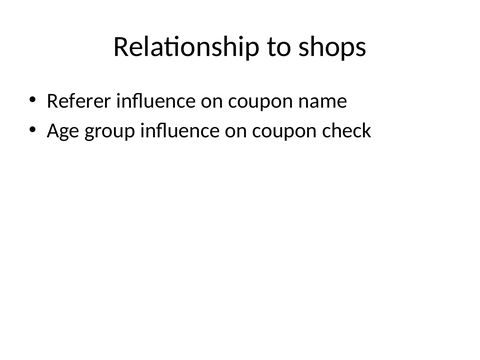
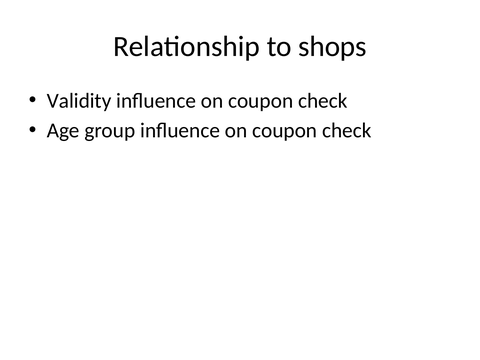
Referer: Referer -> Validity
name at (323, 101): name -> check
